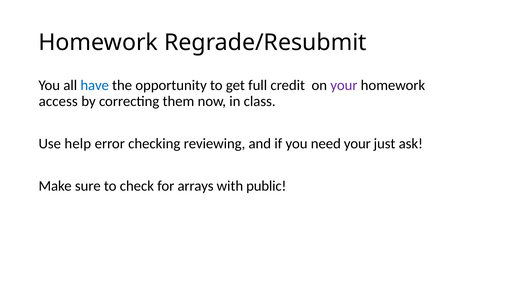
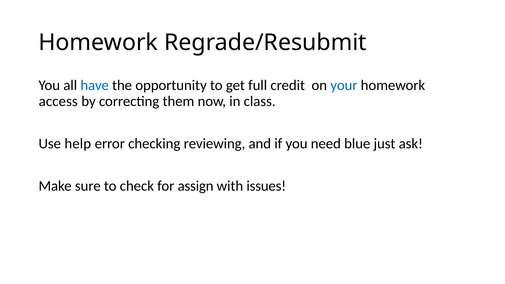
your at (344, 85) colour: purple -> blue
need your: your -> blue
arrays: arrays -> assign
public: public -> issues
